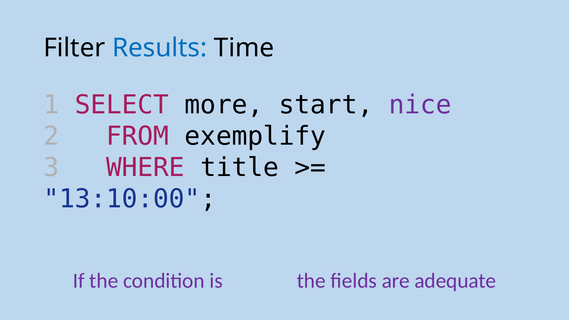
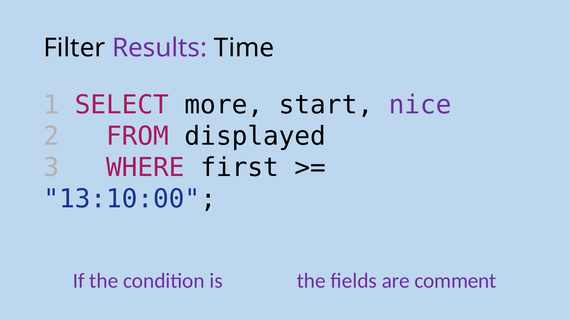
Results colour: blue -> purple
exemplify: exemplify -> displayed
title: title -> first
adequate: adequate -> comment
